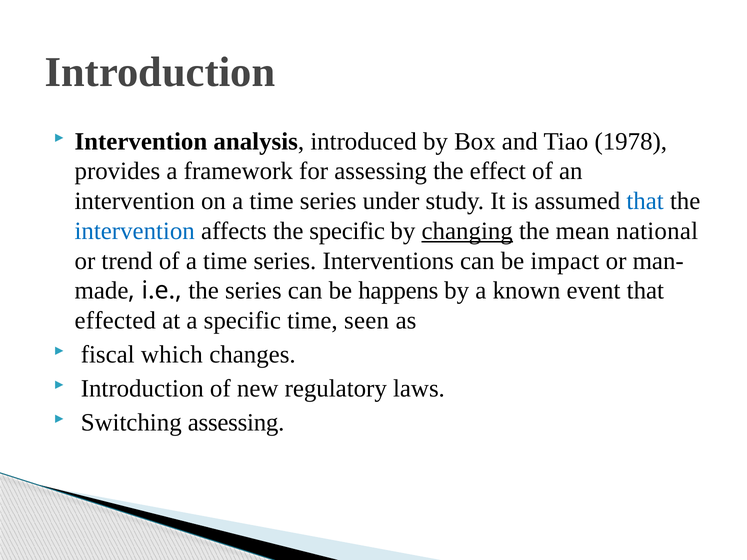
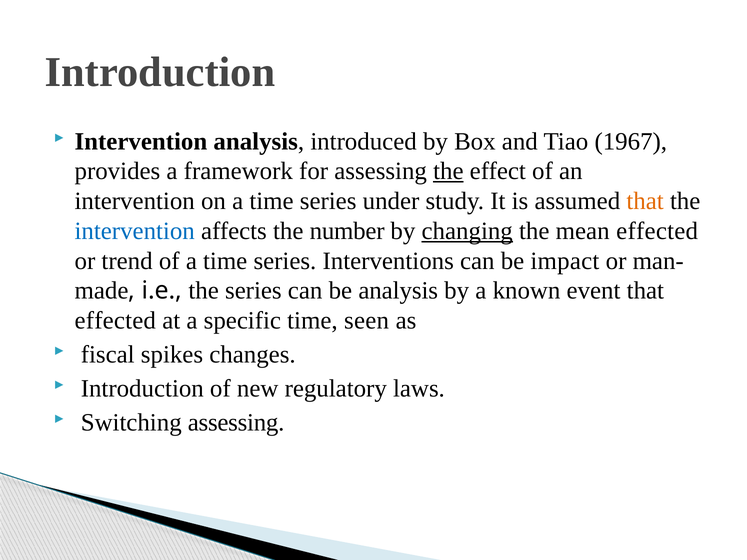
1978: 1978 -> 1967
the at (448, 171) underline: none -> present
that at (645, 201) colour: blue -> orange
the specific: specific -> number
mean national: national -> effected
be happens: happens -> analysis
which: which -> spikes
